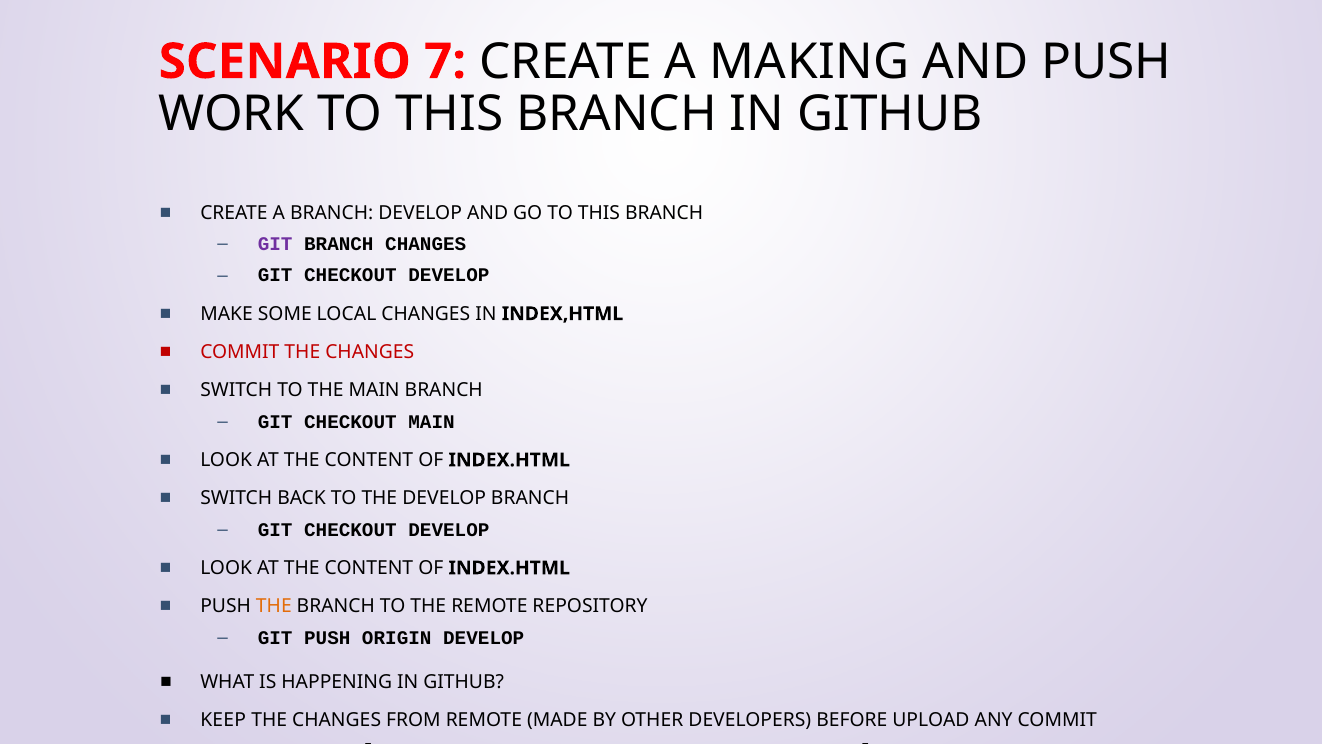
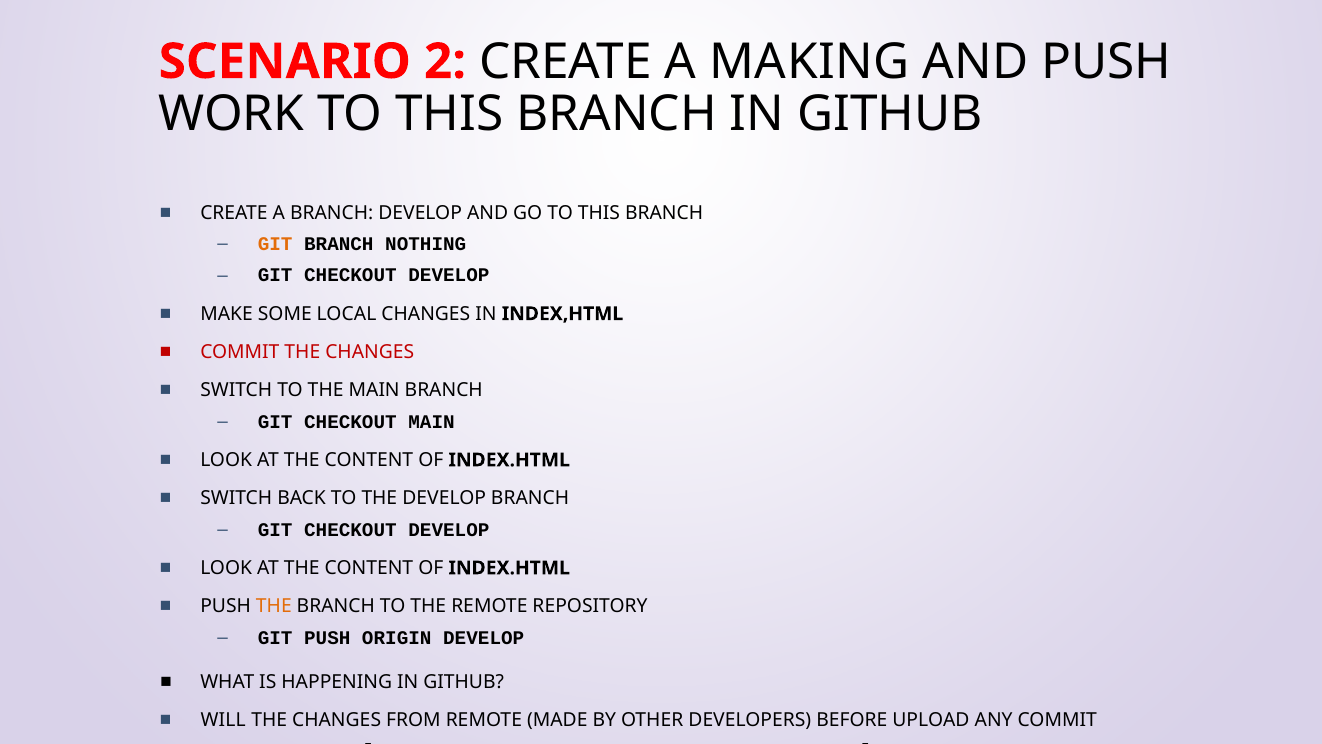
7: 7 -> 2
GIT at (275, 244) colour: purple -> orange
BRANCH CHANGES: CHANGES -> NOTHING
KEEP: KEEP -> WILL
